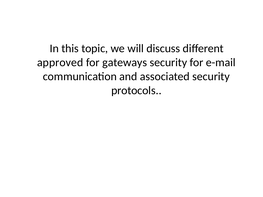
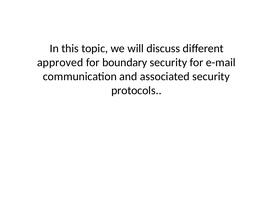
gateways: gateways -> boundary
